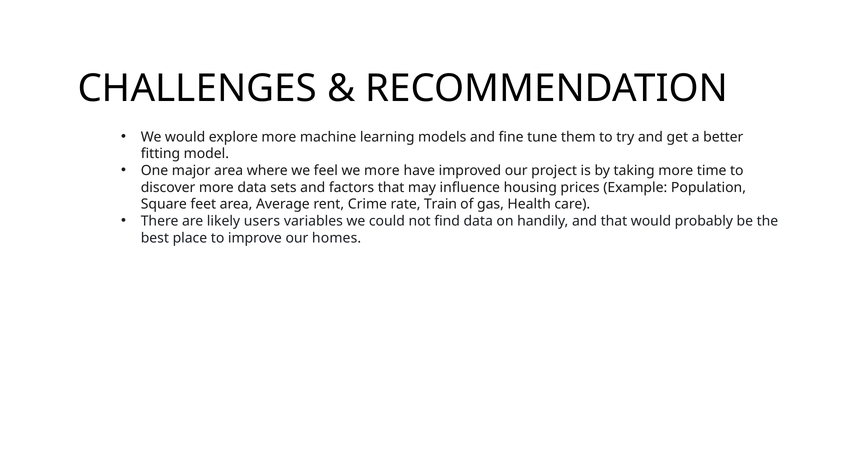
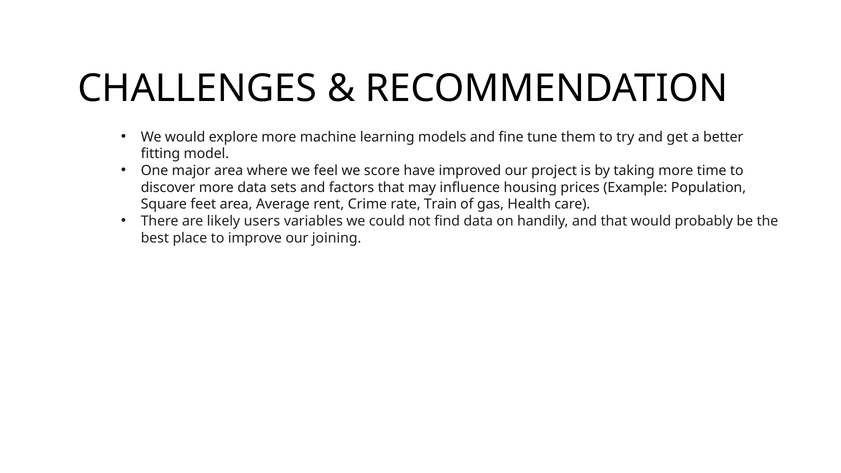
we more: more -> score
homes: homes -> joining
